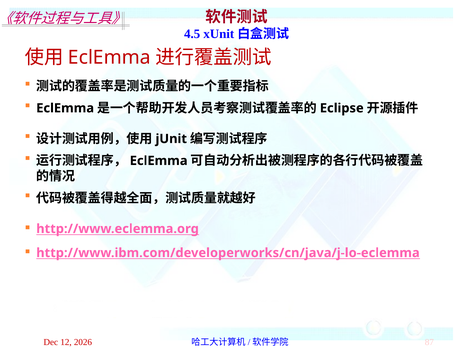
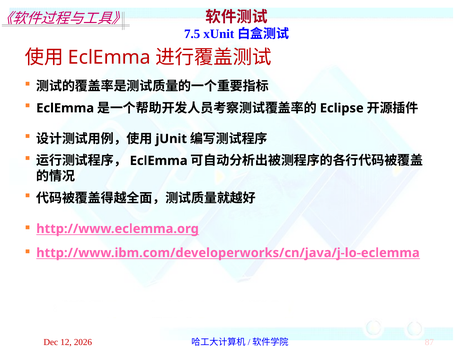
4.5: 4.5 -> 7.5
